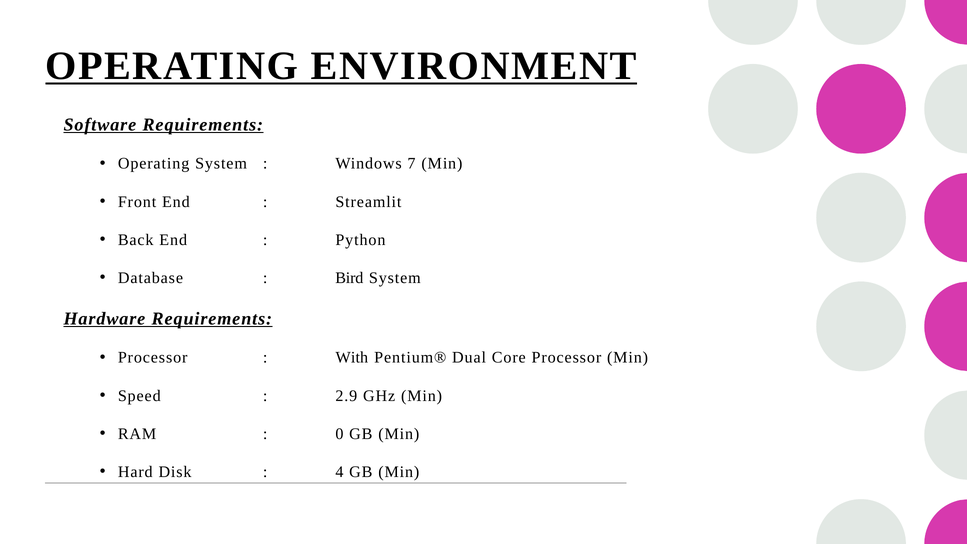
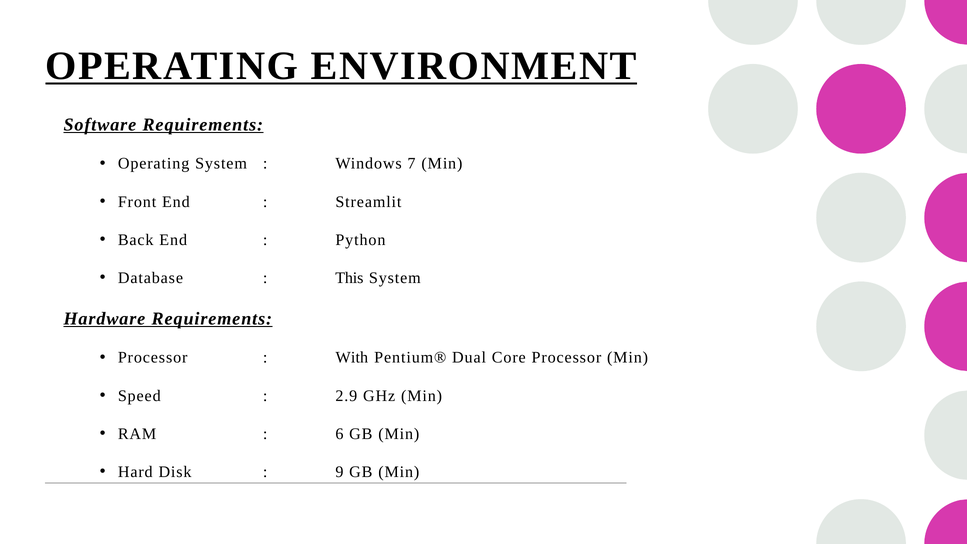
Bird: Bird -> This
0: 0 -> 6
4: 4 -> 9
